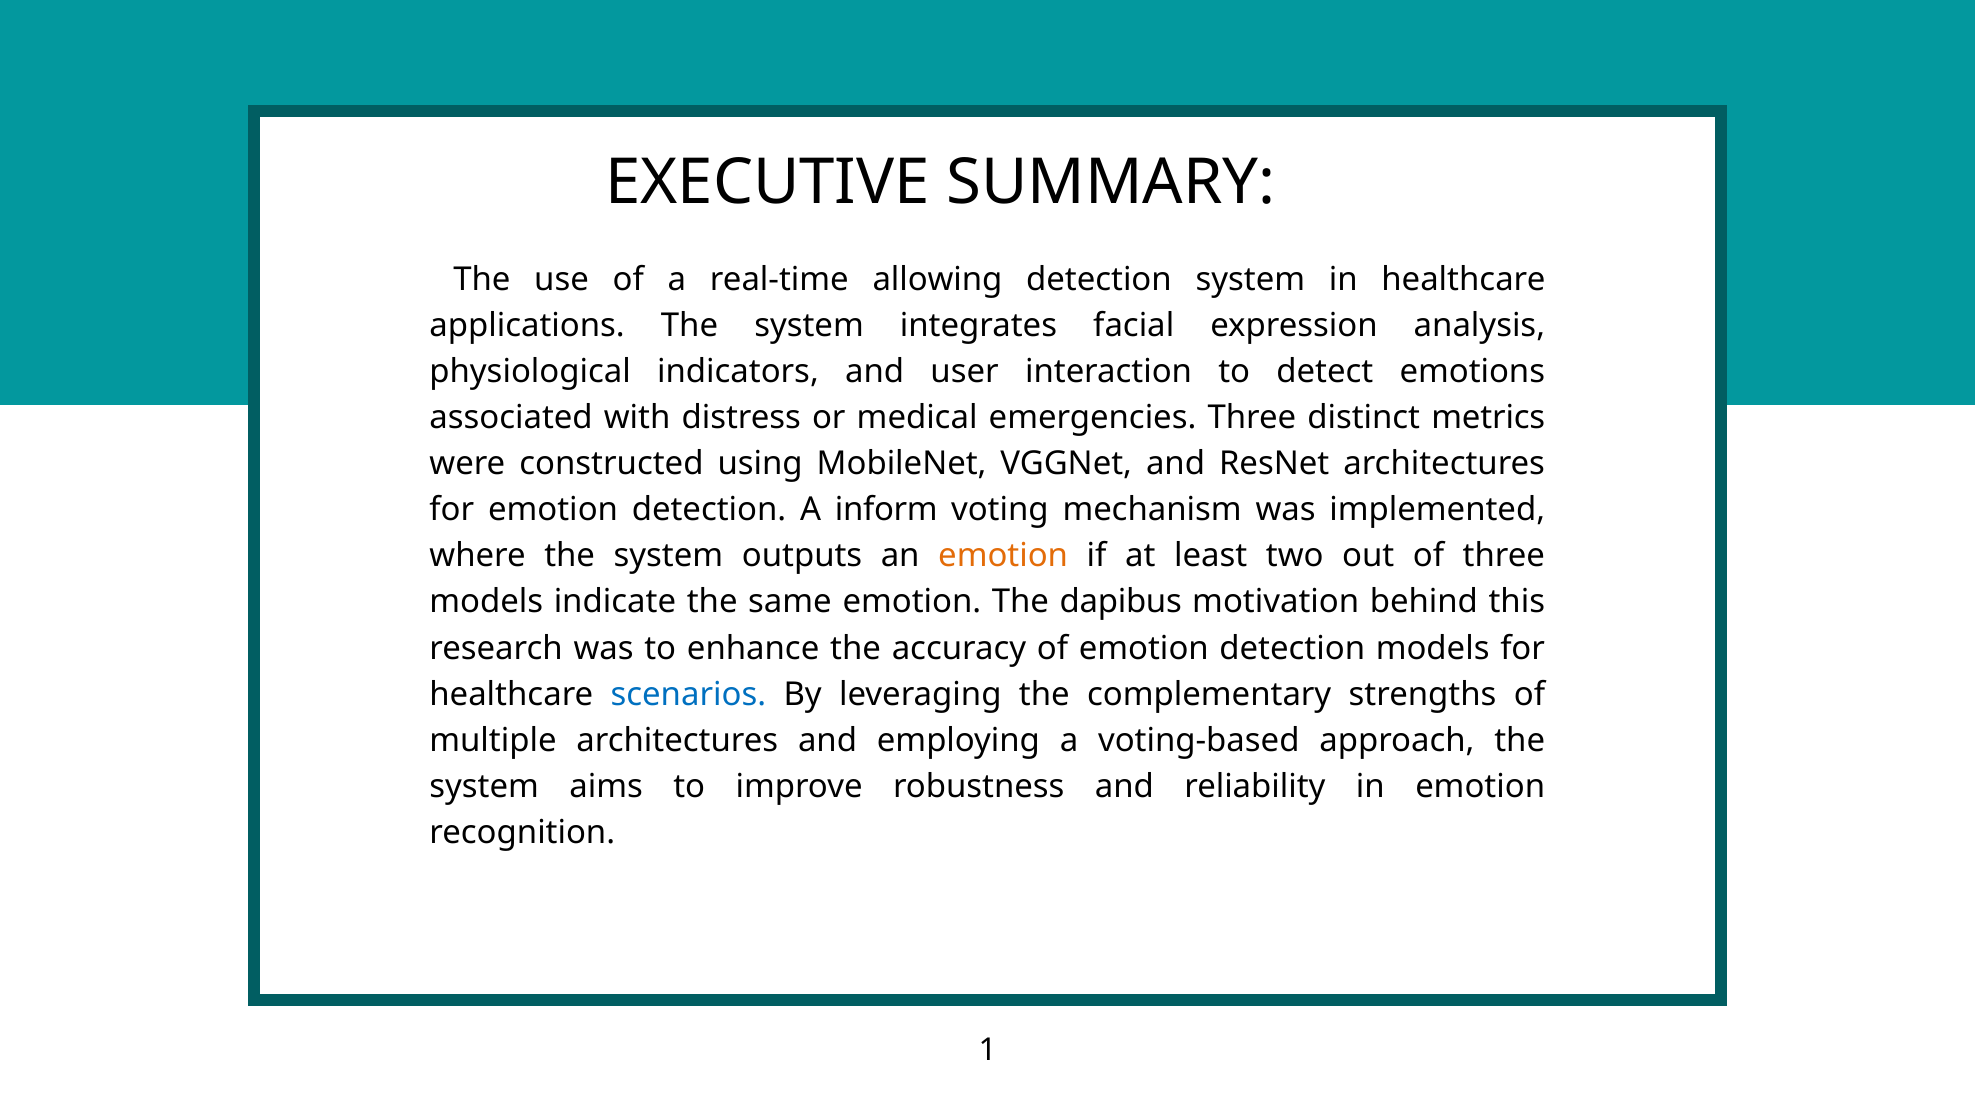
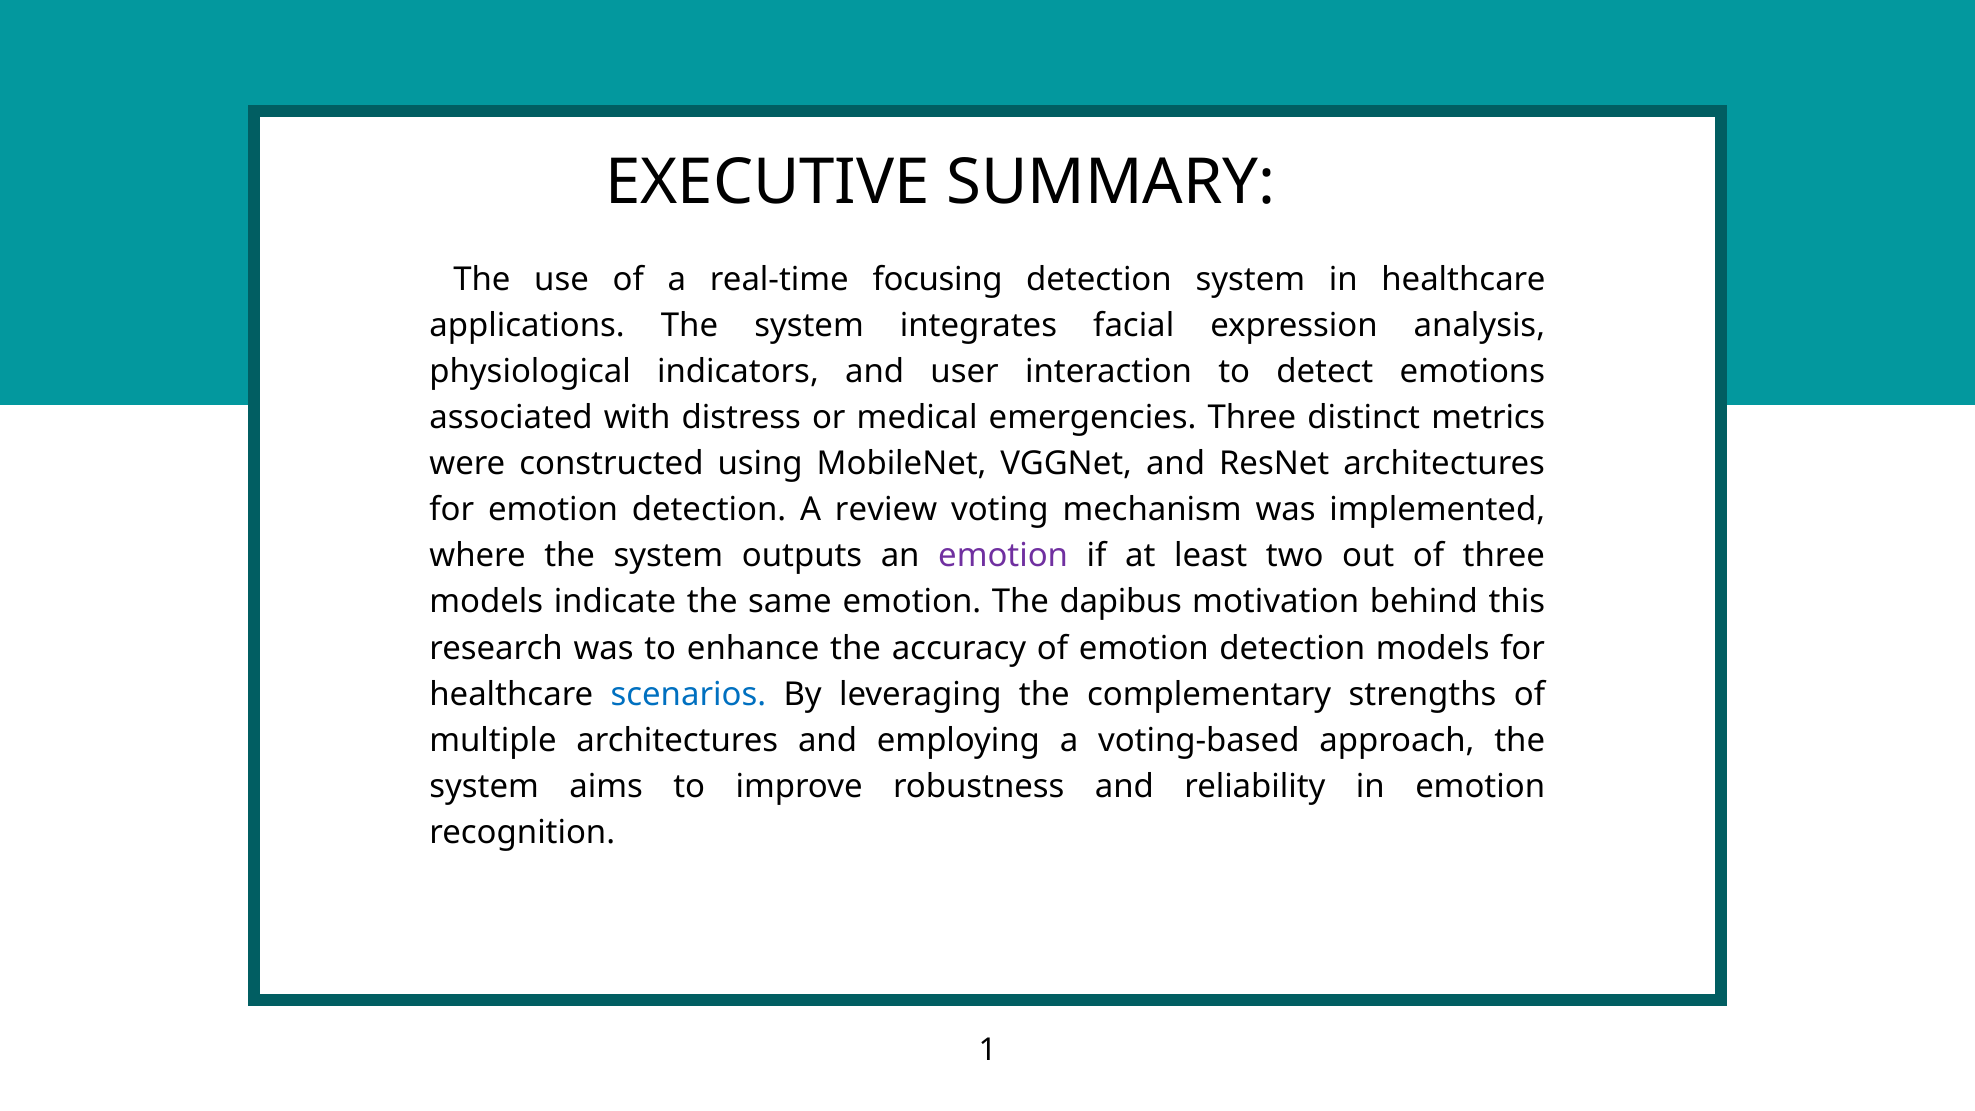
allowing: allowing -> focusing
inform: inform -> review
emotion at (1003, 556) colour: orange -> purple
